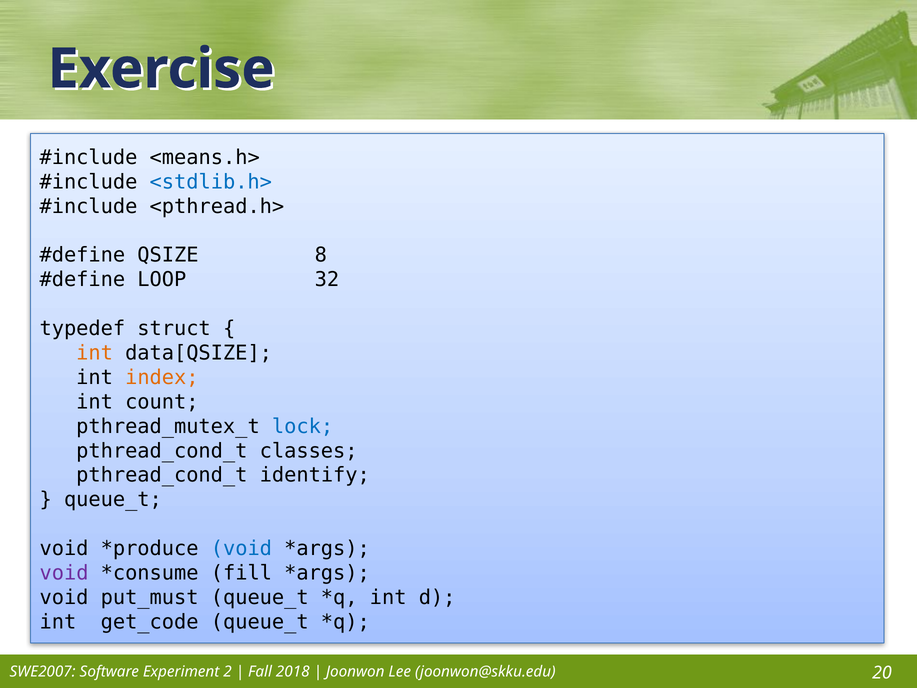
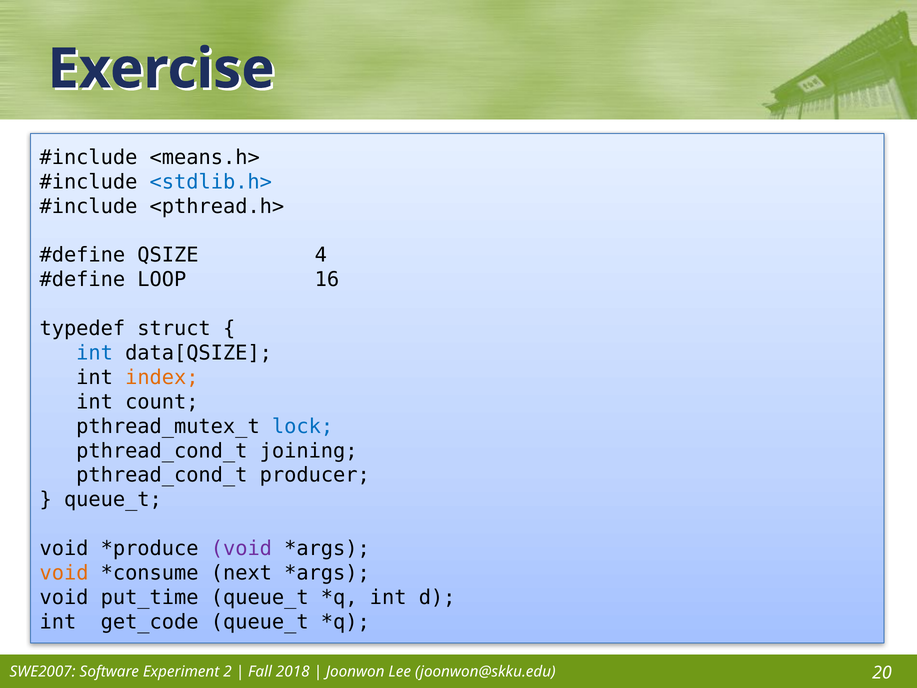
8: 8 -> 4
32: 32 -> 16
int at (95, 353) colour: orange -> blue
classes: classes -> joining
identify: identify -> producer
void at (241, 548) colour: blue -> purple
void at (64, 573) colour: purple -> orange
fill: fill -> next
put_must: put_must -> put_time
